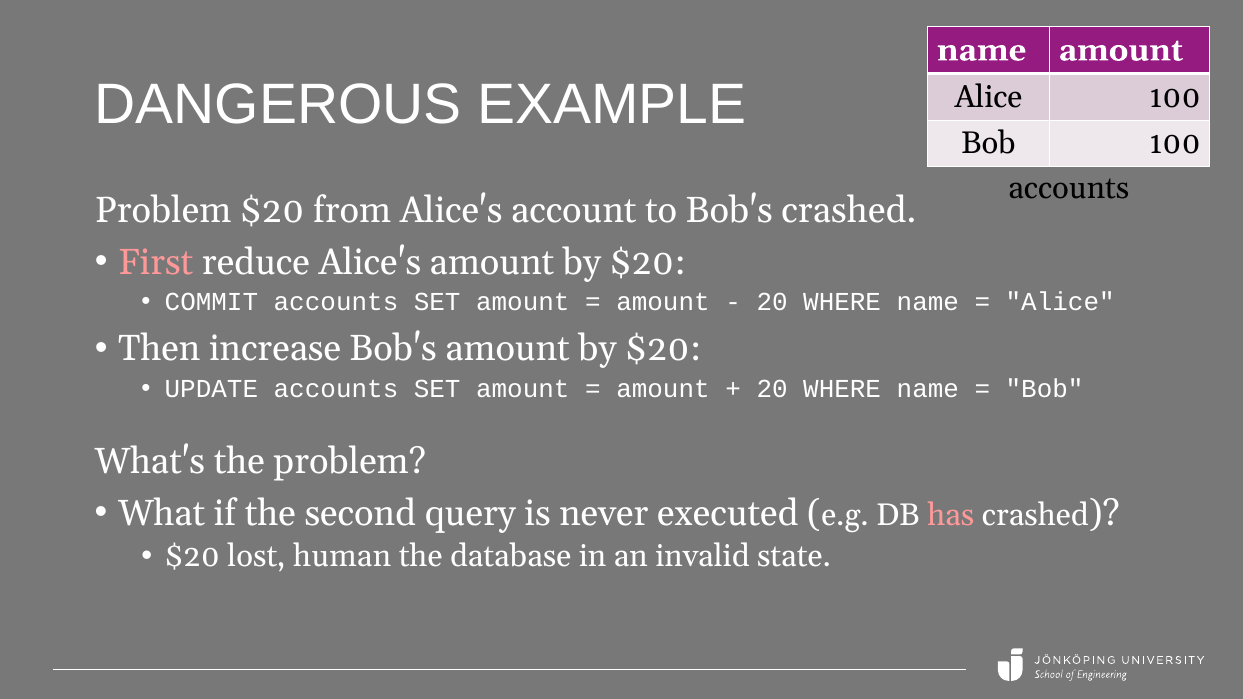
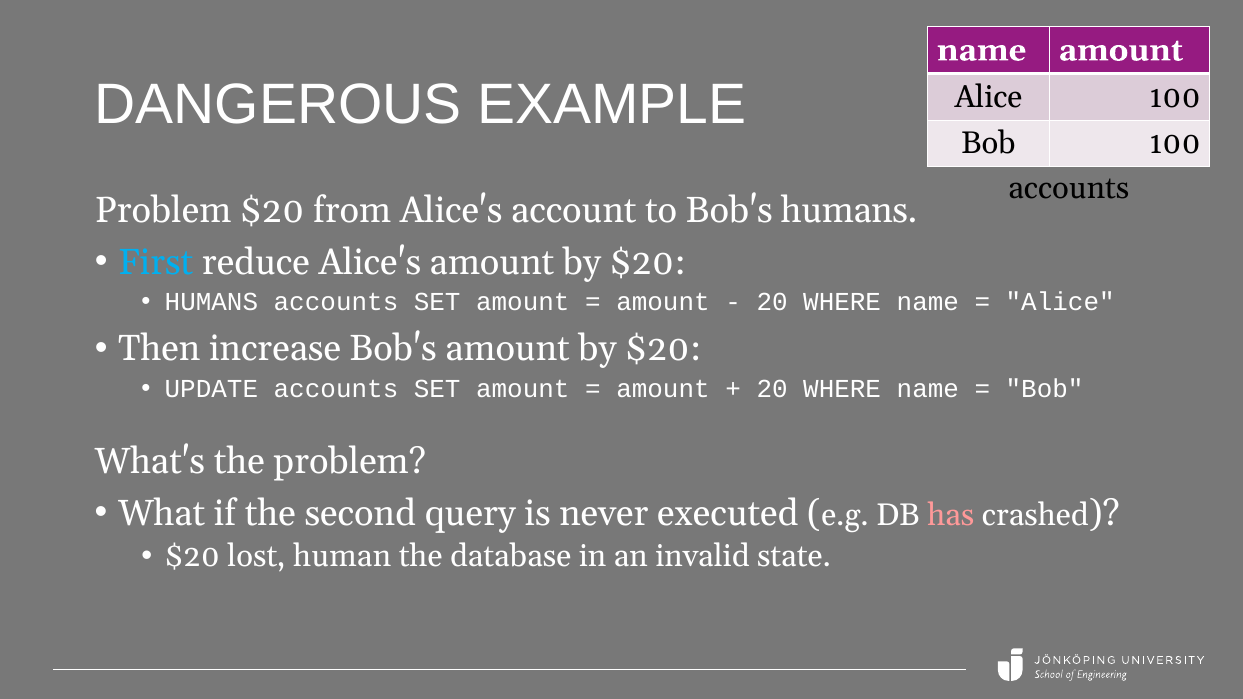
Bob's crashed: crashed -> humans
First colour: pink -> light blue
COMMIT at (211, 302): COMMIT -> HUMANS
